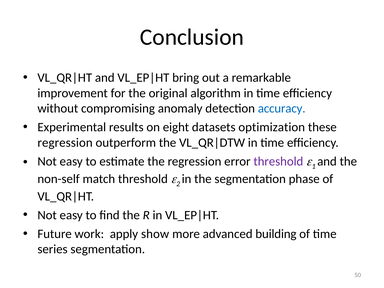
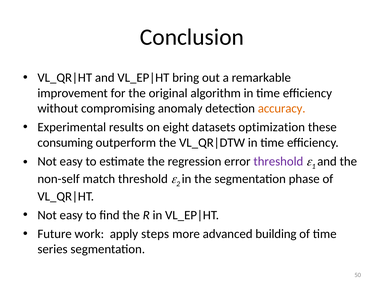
accuracy colour: blue -> orange
regression at (65, 143): regression -> consuming
show: show -> steps
